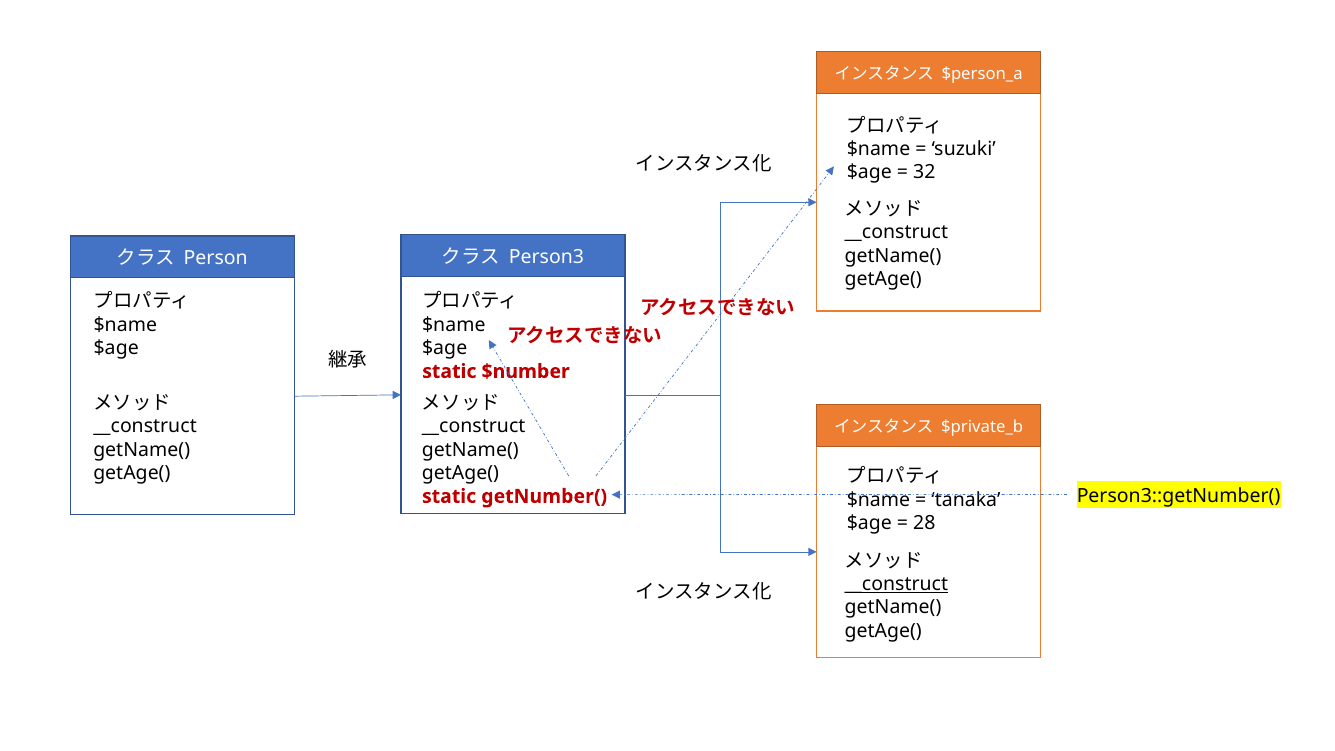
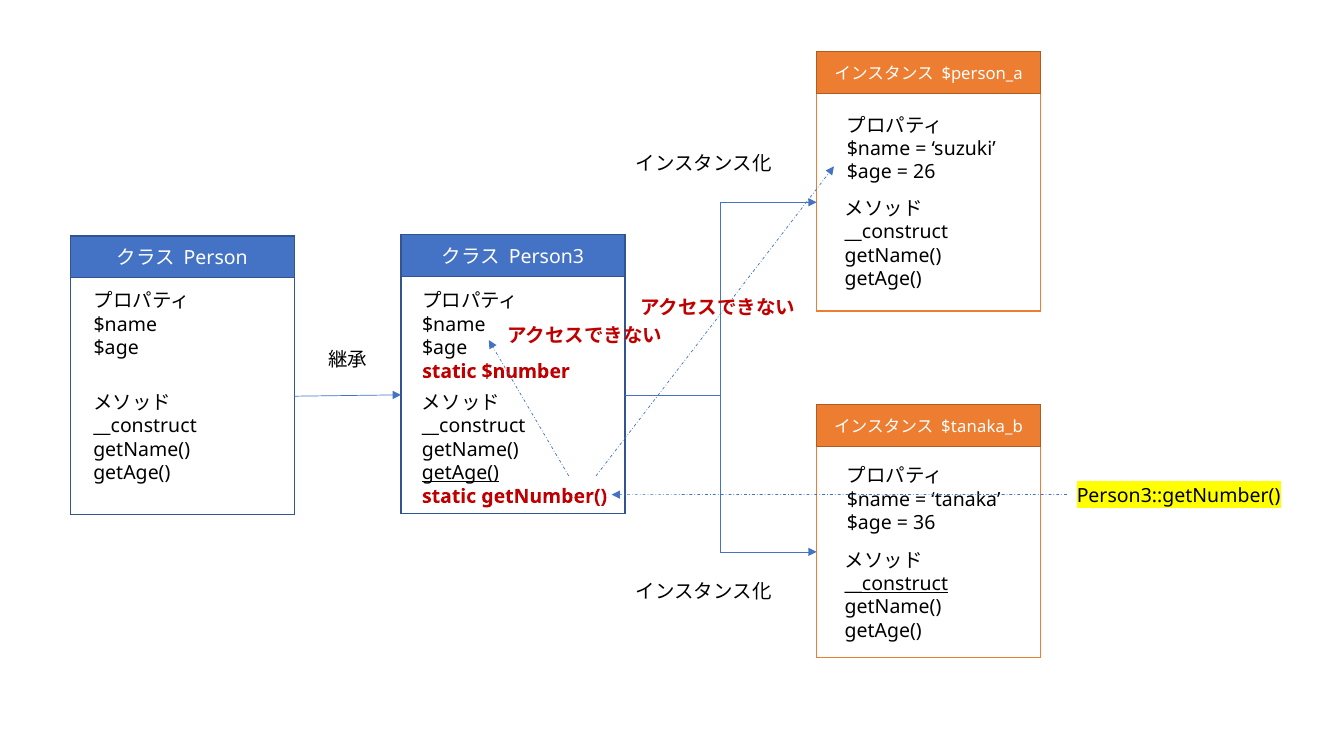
32: 32 -> 26
$private_b: $private_b -> $tanaka_b
getAge( at (461, 473) underline: none -> present
28: 28 -> 36
